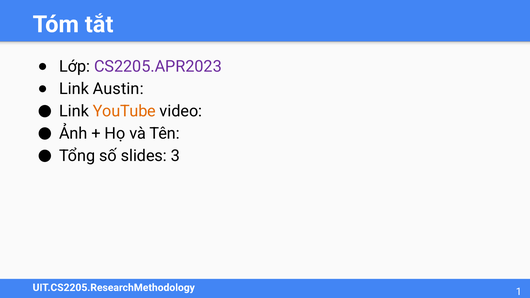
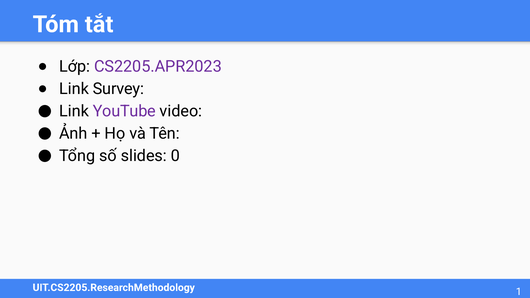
Austin: Austin -> Survey
YouTube colour: orange -> purple
slides 3: 3 -> 0
